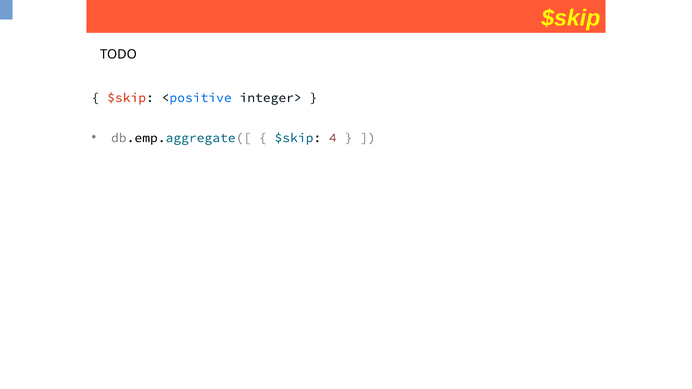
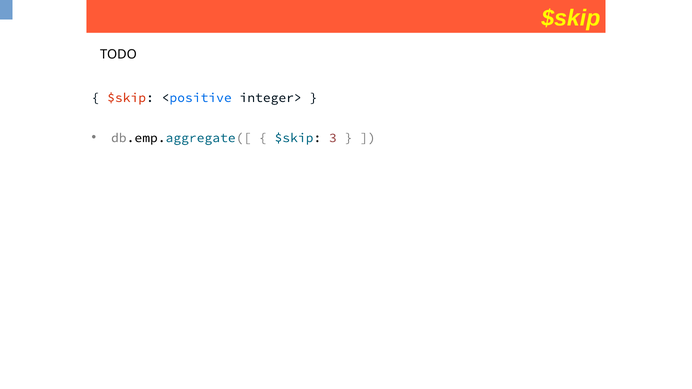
4: 4 -> 3
